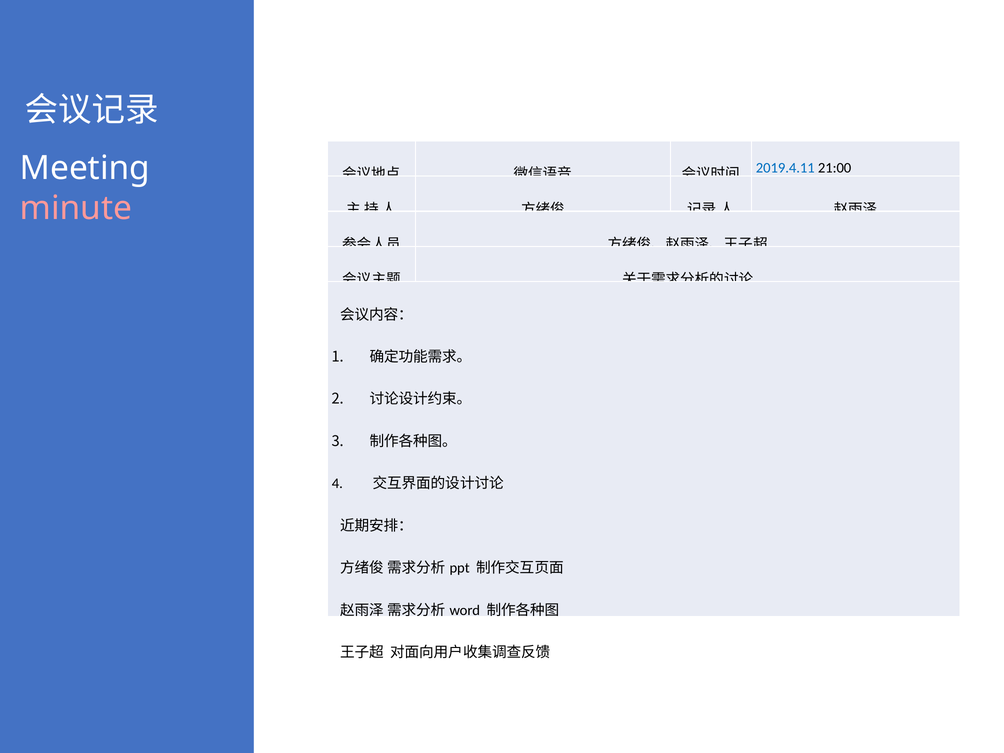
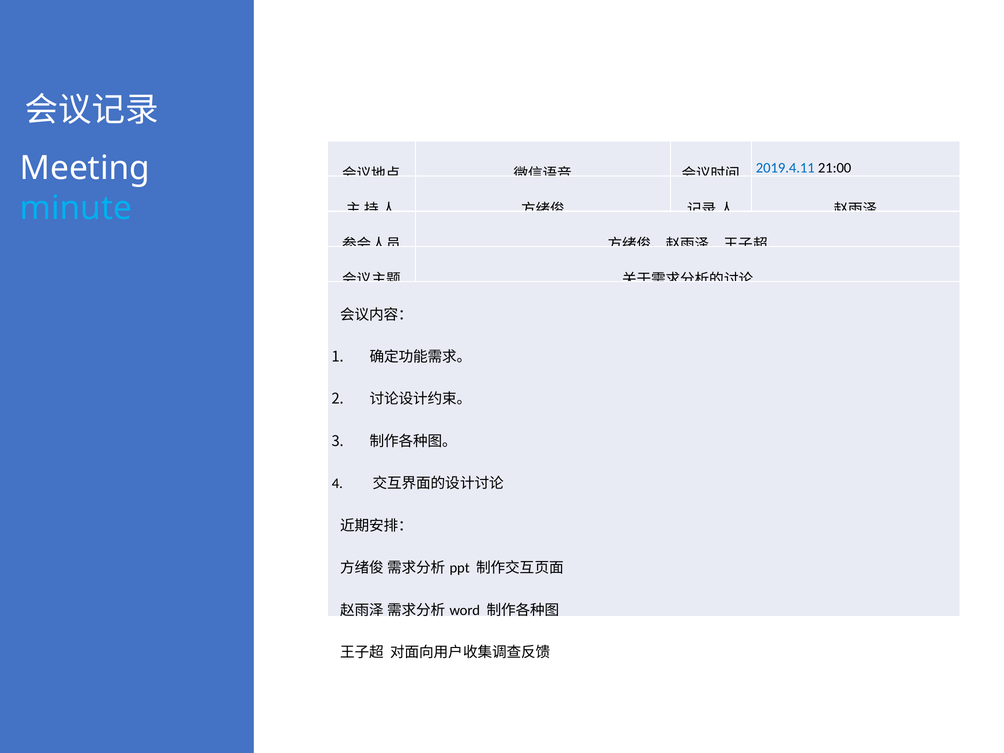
minute colour: pink -> light blue
